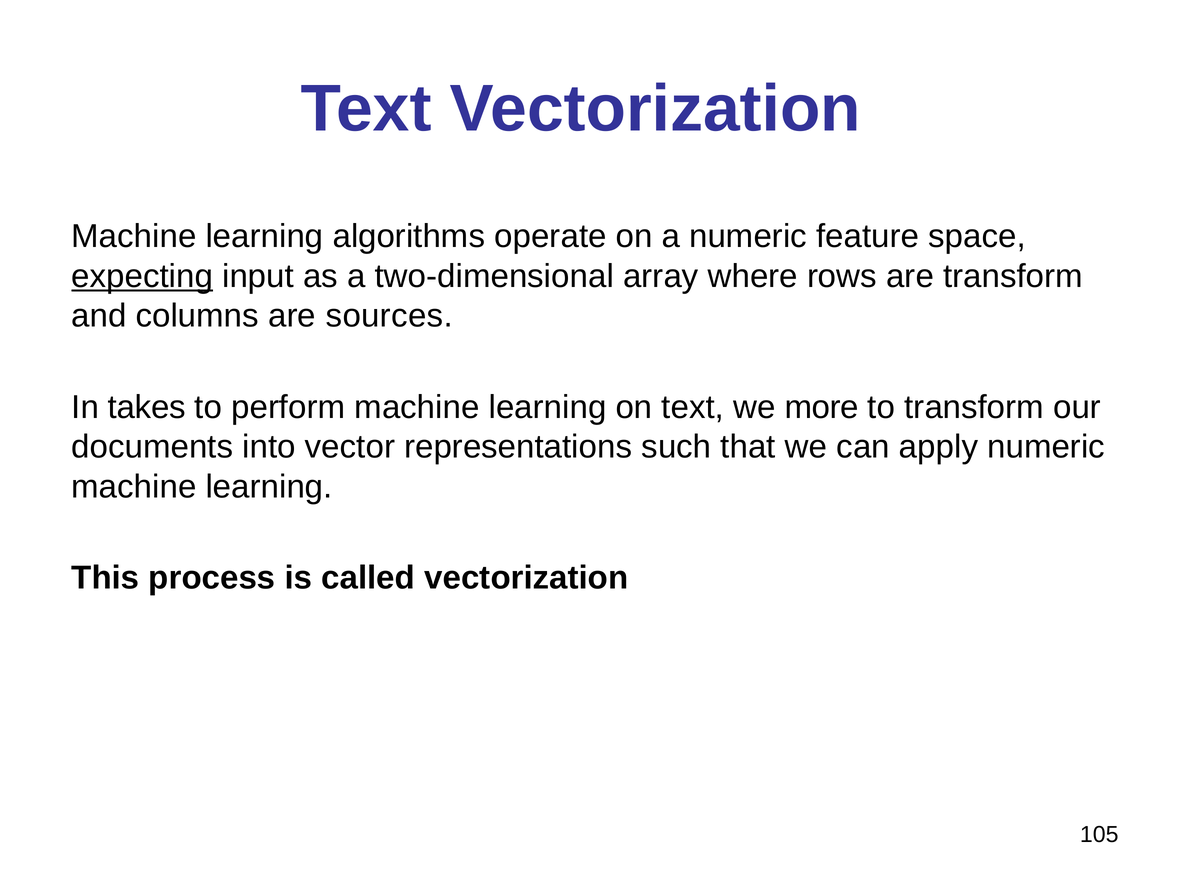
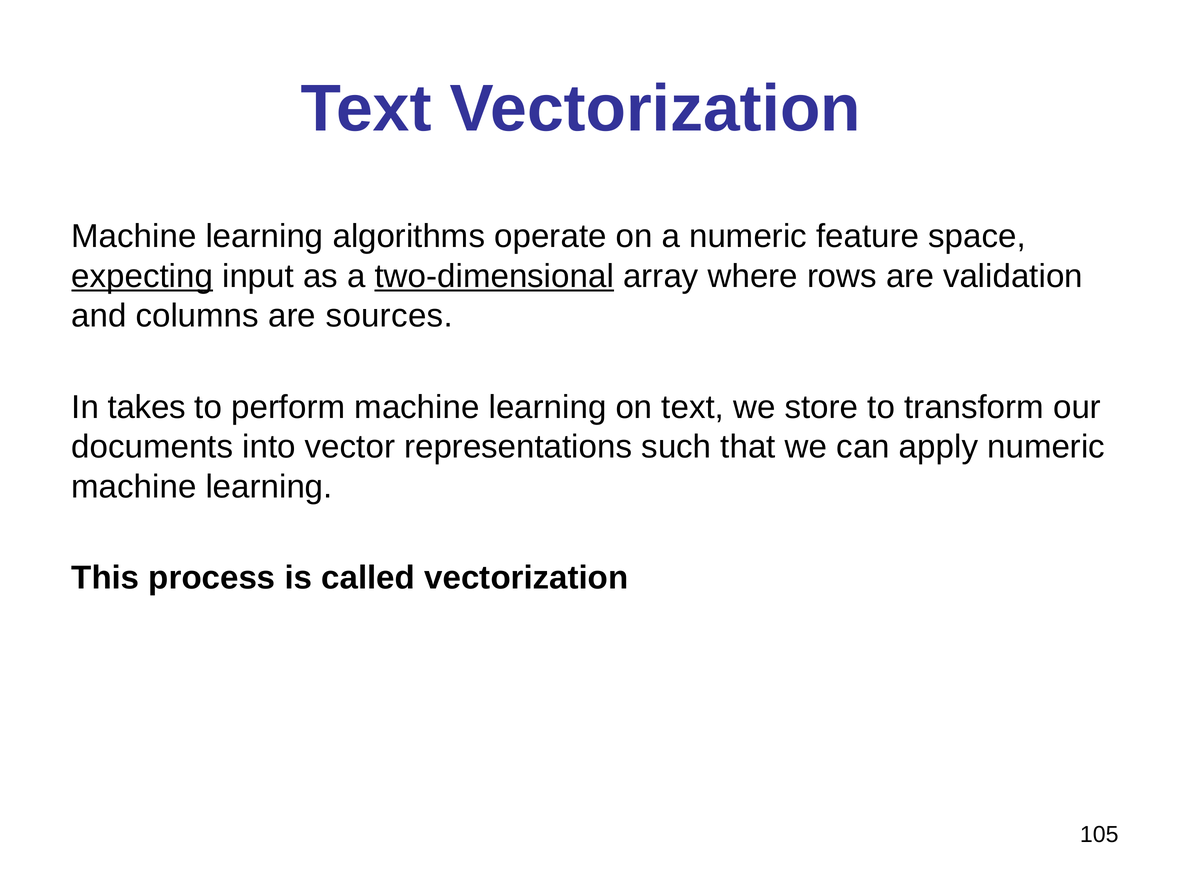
two-dimensional underline: none -> present
are transform: transform -> validation
more: more -> store
